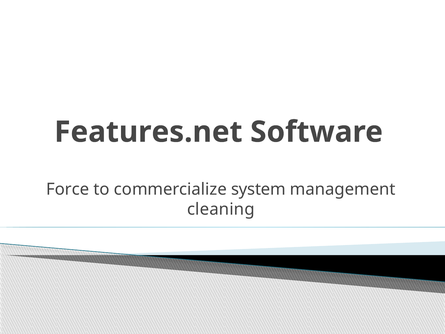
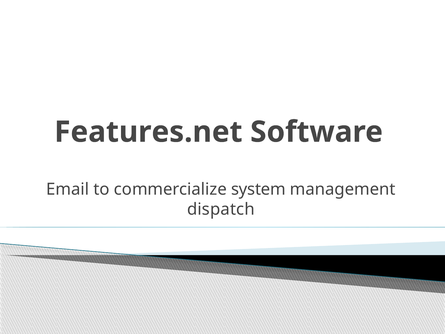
Force: Force -> Email
cleaning: cleaning -> dispatch
